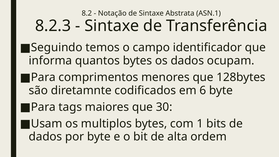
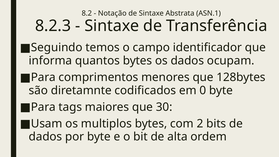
6: 6 -> 0
1: 1 -> 2
